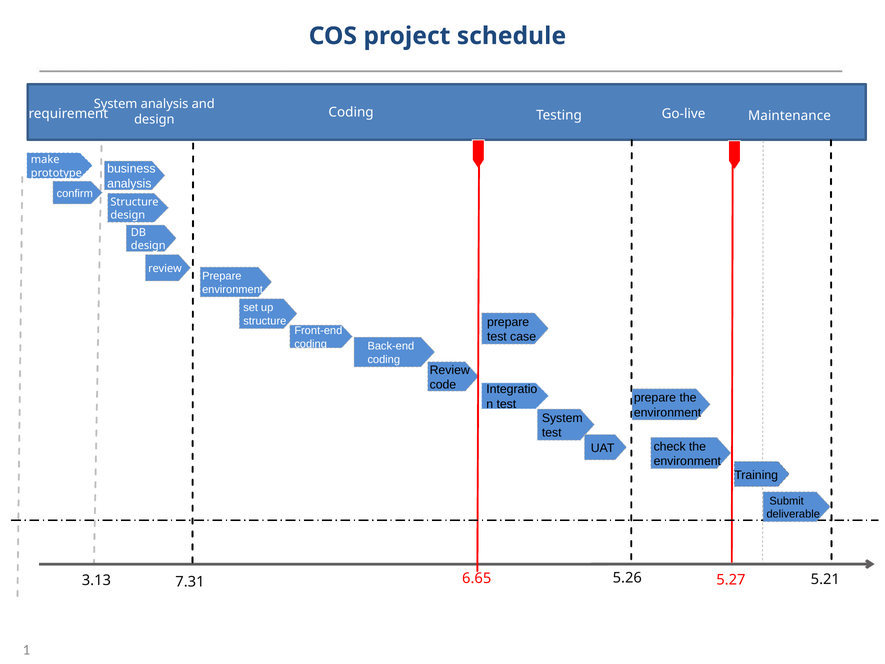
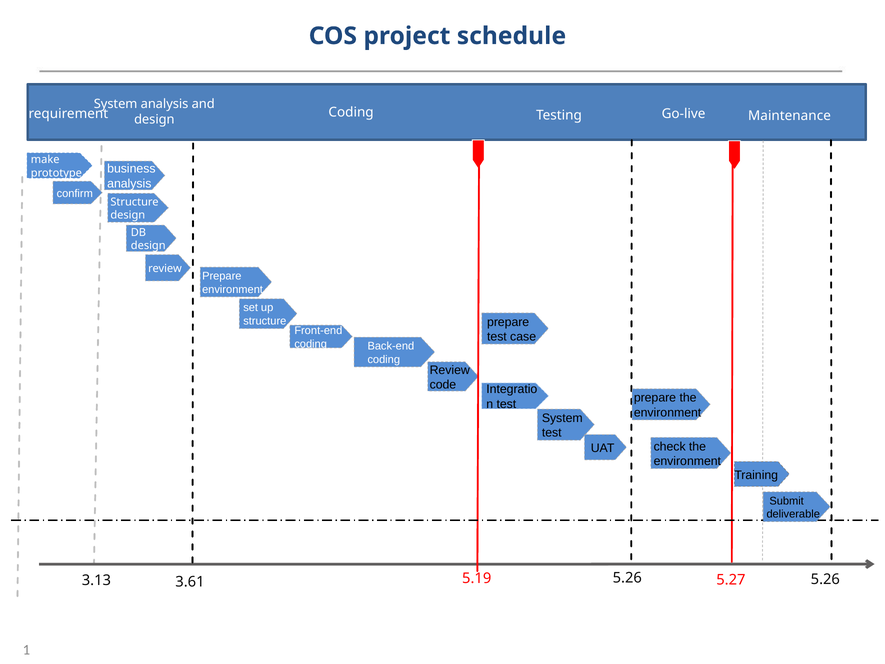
5.21 at (825, 579): 5.21 -> 5.26
6.65: 6.65 -> 5.19
7.31: 7.31 -> 3.61
